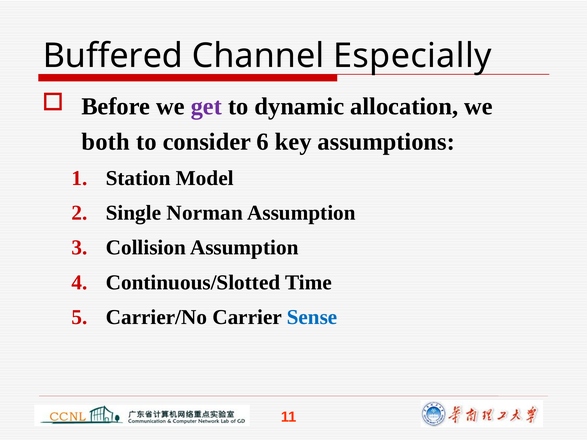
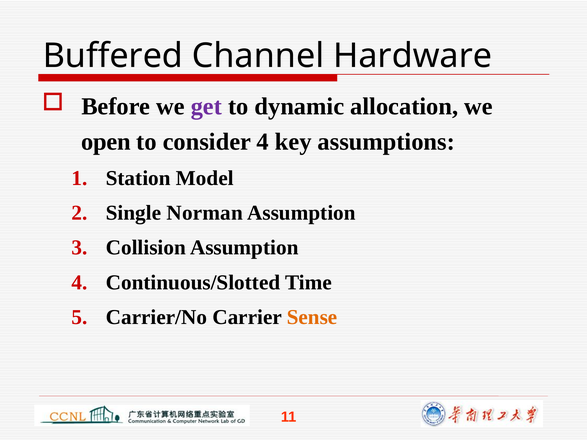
Especially: Especially -> Hardware
both: both -> open
consider 6: 6 -> 4
Sense colour: blue -> orange
